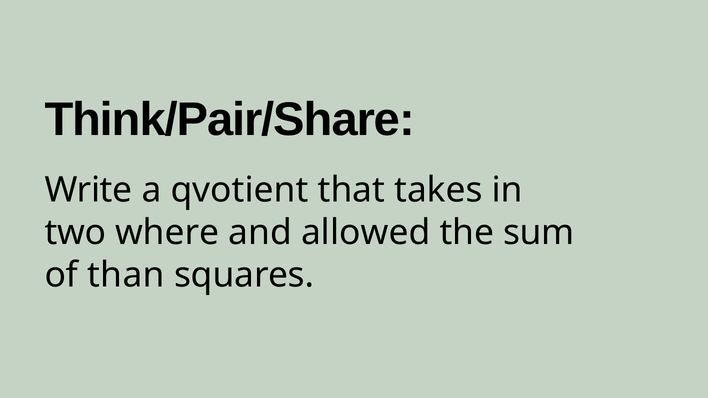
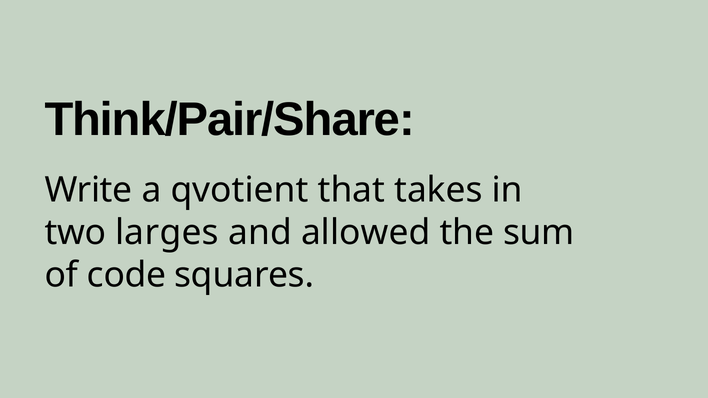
where: where -> larges
than: than -> code
